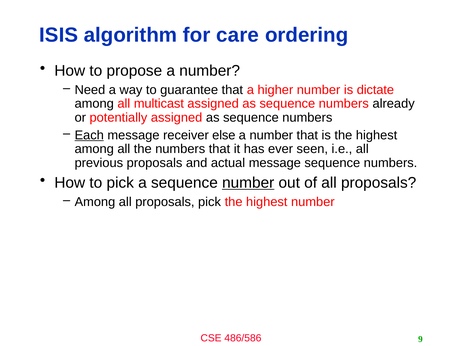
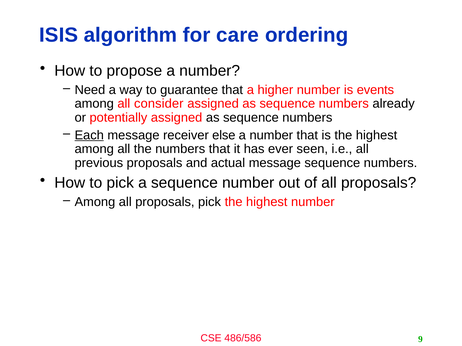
dictate: dictate -> events
multicast: multicast -> consider
number at (248, 183) underline: present -> none
